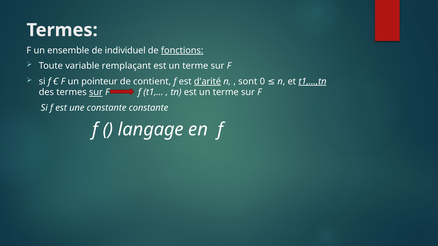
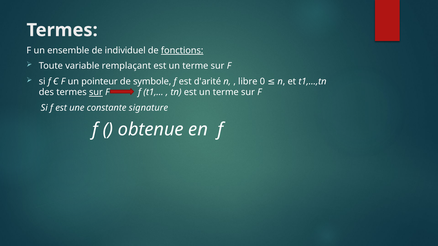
t1,…,tn underline: present -> none
contient: contient -> symbole
d'arité underline: present -> none
sont: sont -> libre
constante constante: constante -> signature
langage: langage -> obtenue
